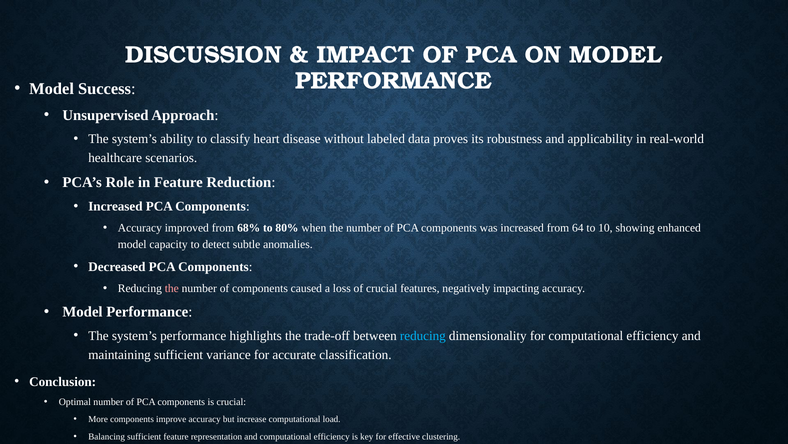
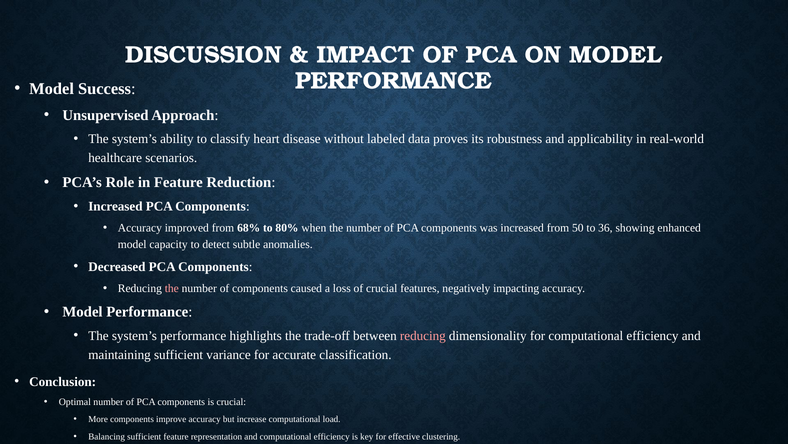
64: 64 -> 50
10: 10 -> 36
reducing at (423, 335) colour: light blue -> pink
